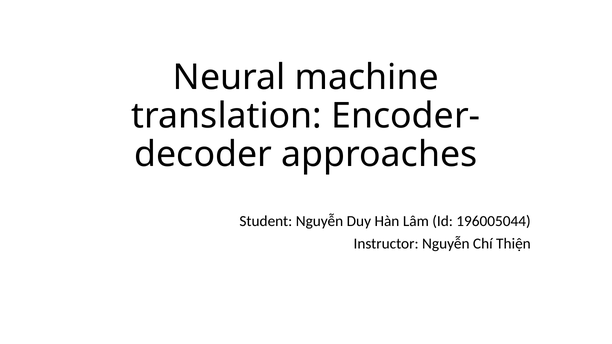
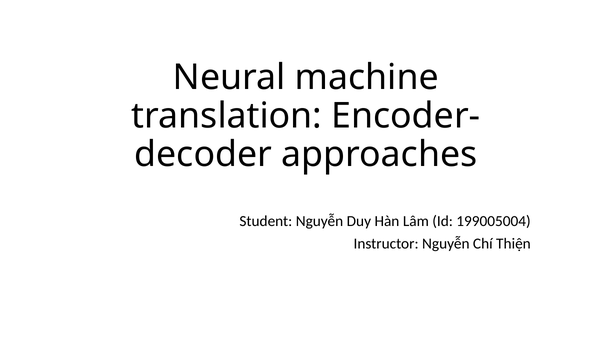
196005044: 196005044 -> 199005004
